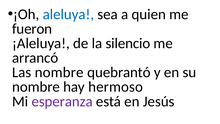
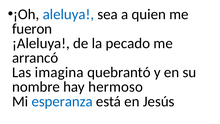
silencio: silencio -> pecado
Las nombre: nombre -> imagina
esperanza colour: purple -> blue
